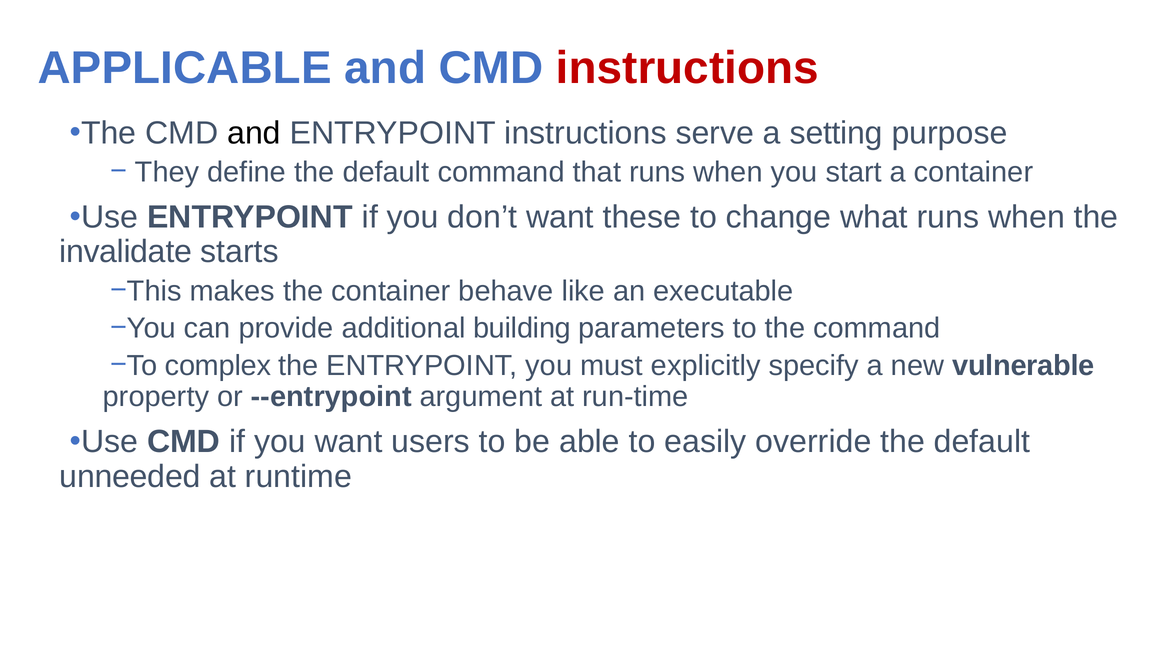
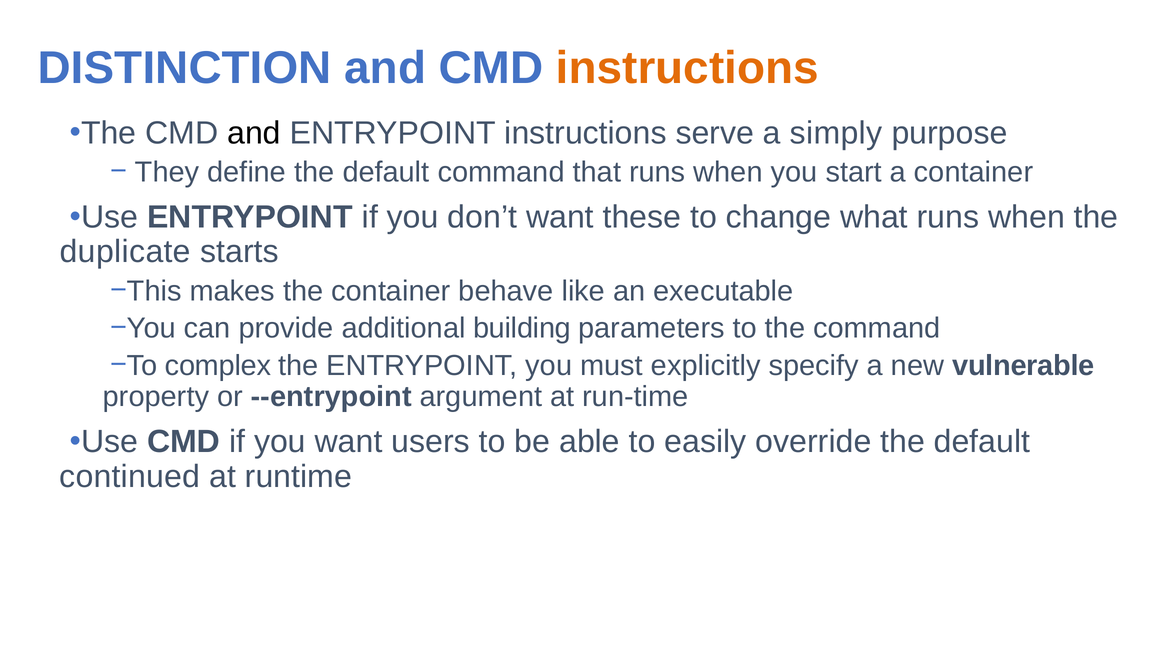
APPLICABLE: APPLICABLE -> DISTINCTION
instructions at (687, 68) colour: red -> orange
setting: setting -> simply
invalidate: invalidate -> duplicate
unneeded: unneeded -> continued
